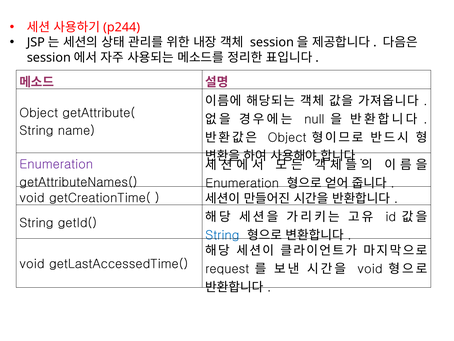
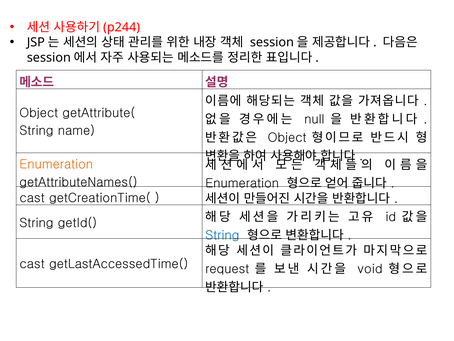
Enumeration at (56, 164) colour: purple -> orange
void at (32, 198): void -> cast
void at (32, 264): void -> cast
